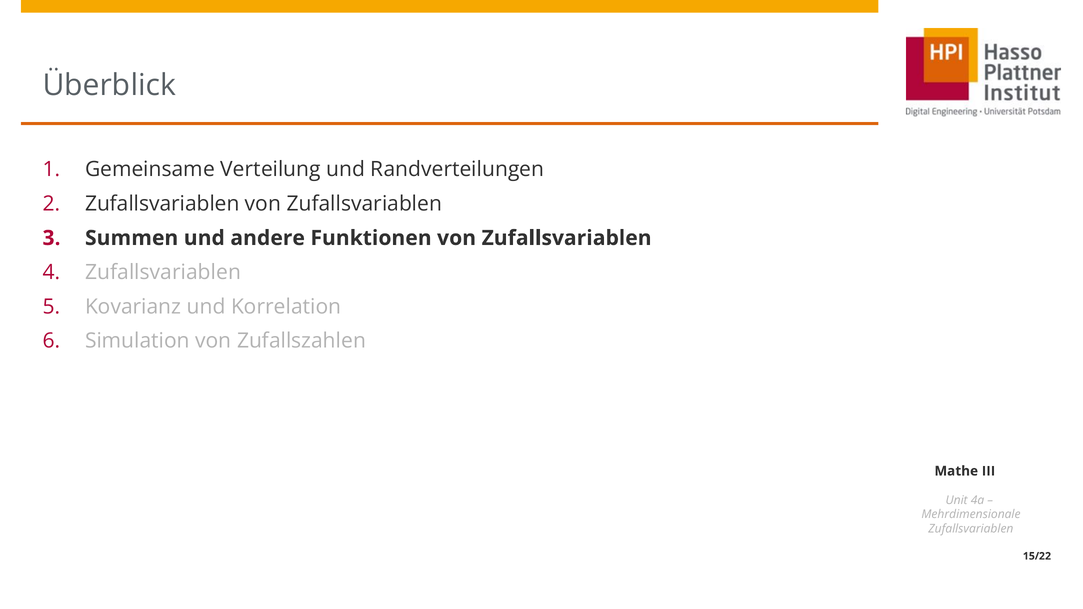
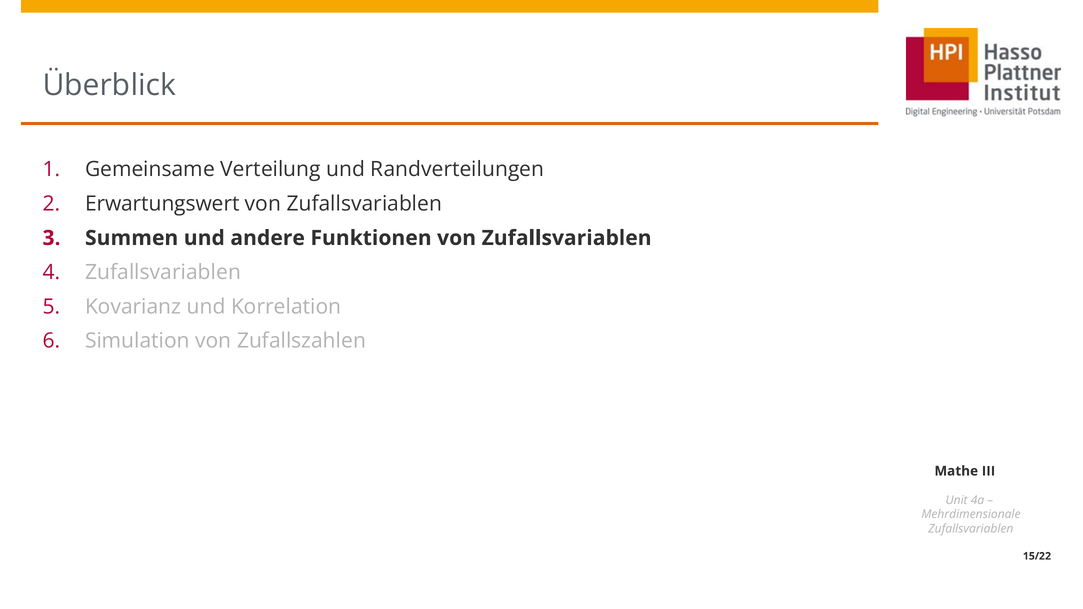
Zufallsvariablen at (162, 204): Zufallsvariablen -> Erwartungswert
